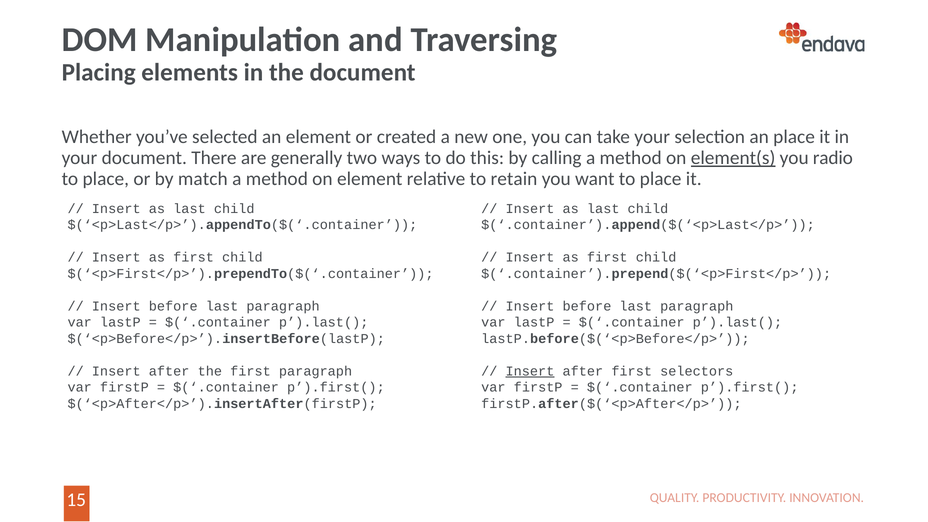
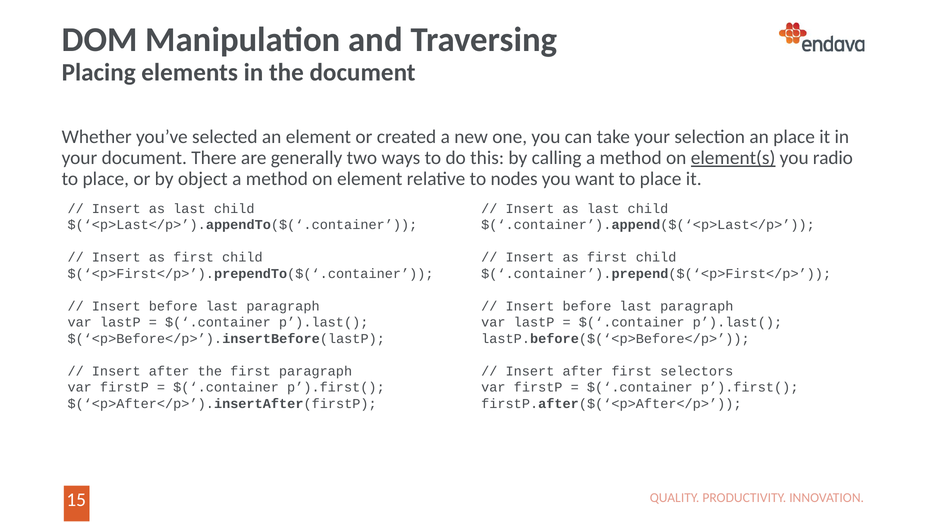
match: match -> object
retain: retain -> nodes
Insert at (530, 371) underline: present -> none
